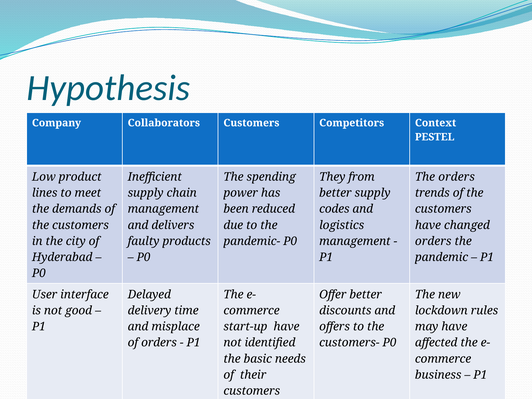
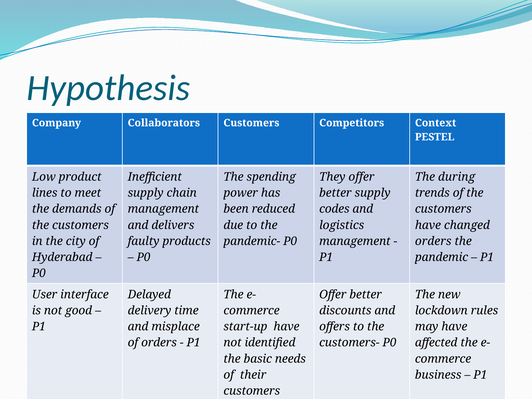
They from: from -> offer
The orders: orders -> during
